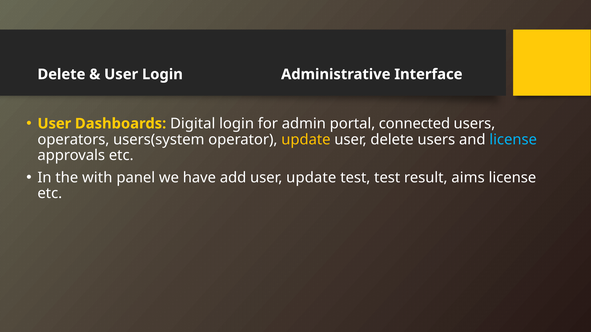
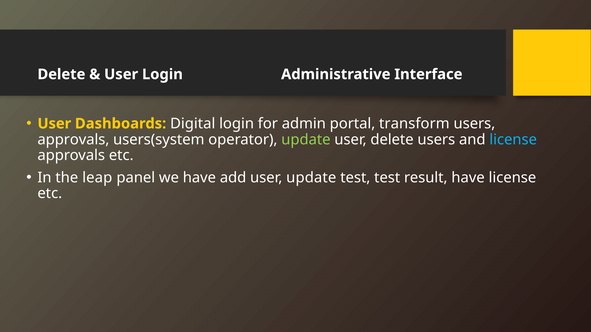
connected: connected -> transform
operators at (73, 140): operators -> approvals
update at (306, 140) colour: yellow -> light green
with: with -> leap
result aims: aims -> have
